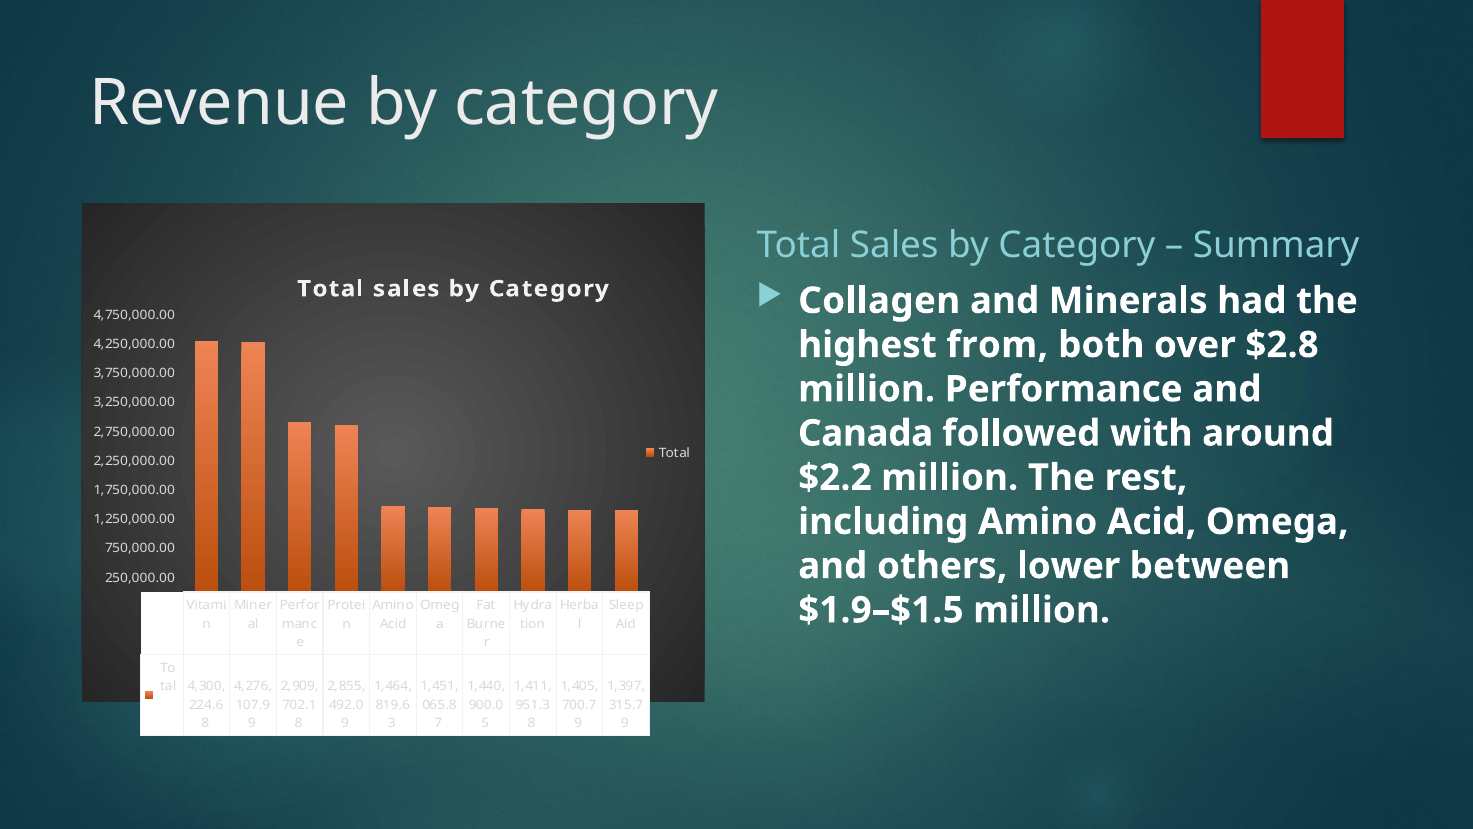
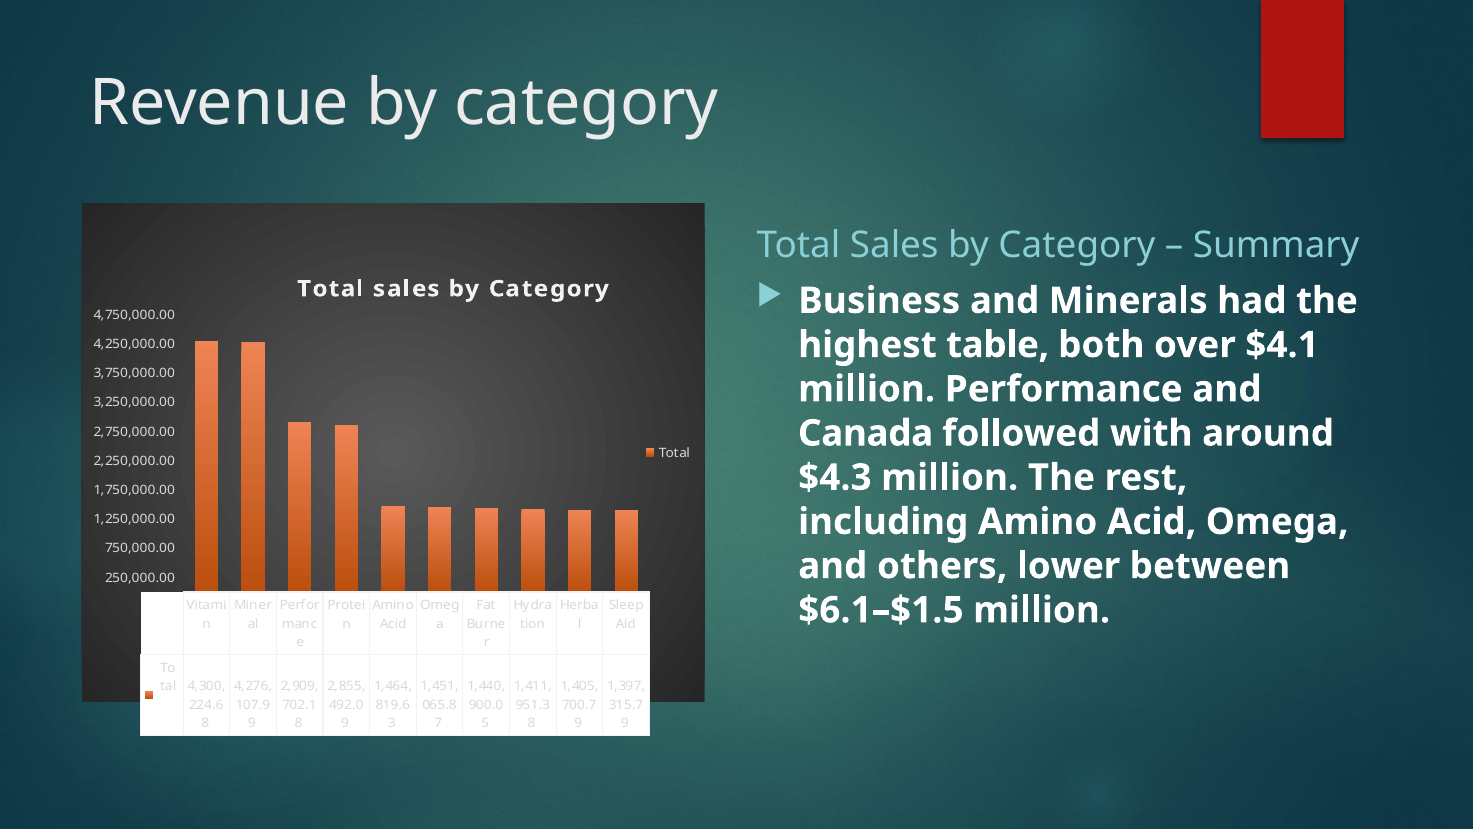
Collagen: Collagen -> Business
from: from -> table
$2.8: $2.8 -> $4.1
$2.2: $2.2 -> $4.3
$1.9–$1.5: $1.9–$1.5 -> $6.1–$1.5
